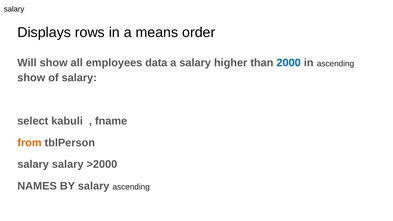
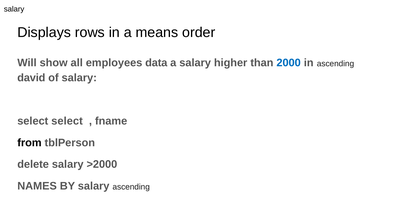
show at (31, 78): show -> david
select kabuli: kabuli -> select
from colour: orange -> black
salary at (33, 164): salary -> delete
